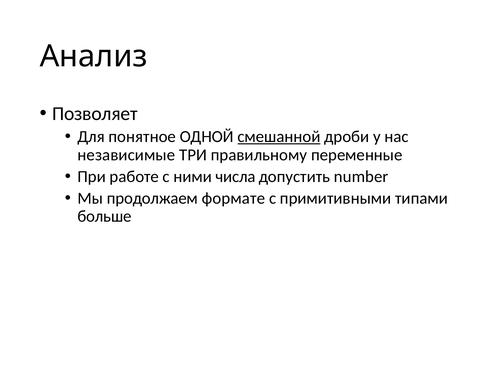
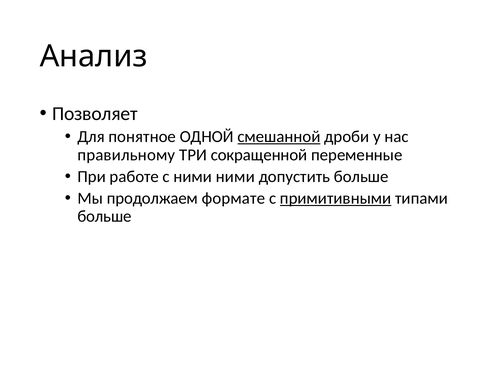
независимые: независимые -> правильному
правильному: правильному -> сокращенной
ними числа: числа -> ними
допустить number: number -> больше
примитивными underline: none -> present
